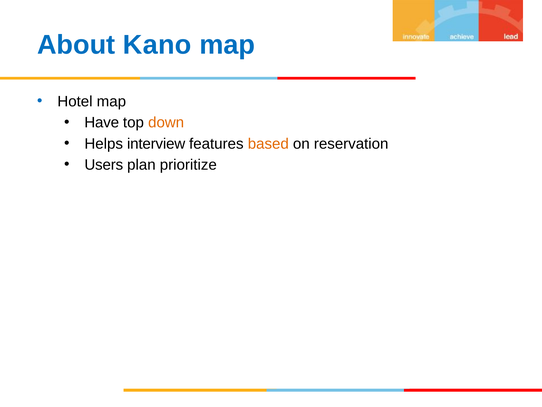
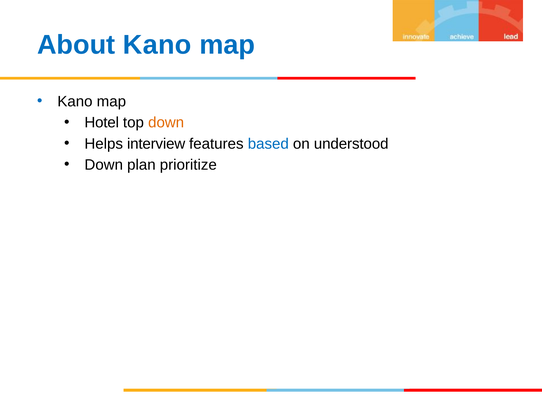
Hotel at (75, 101): Hotel -> Kano
Have: Have -> Hotel
based colour: orange -> blue
reservation: reservation -> understood
Users at (104, 165): Users -> Down
